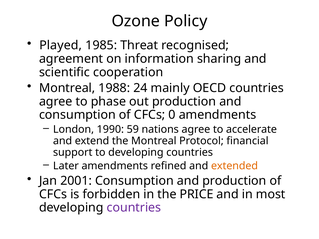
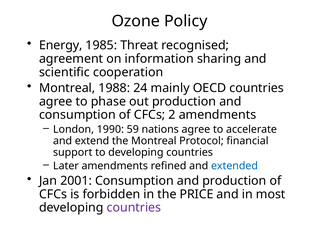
Played: Played -> Energy
0: 0 -> 2
extended colour: orange -> blue
